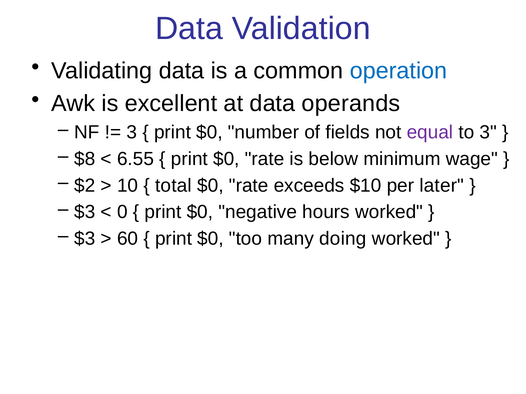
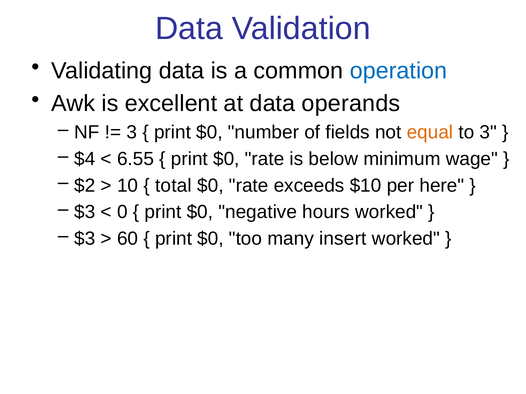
equal colour: purple -> orange
$8: $8 -> $4
later: later -> here
doing: doing -> insert
